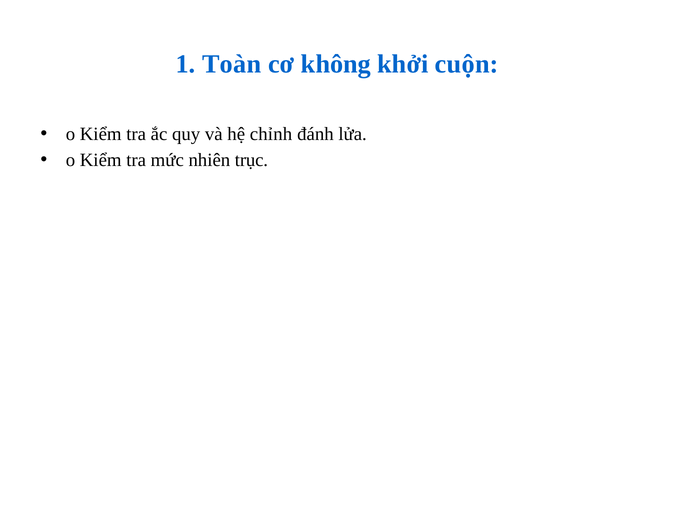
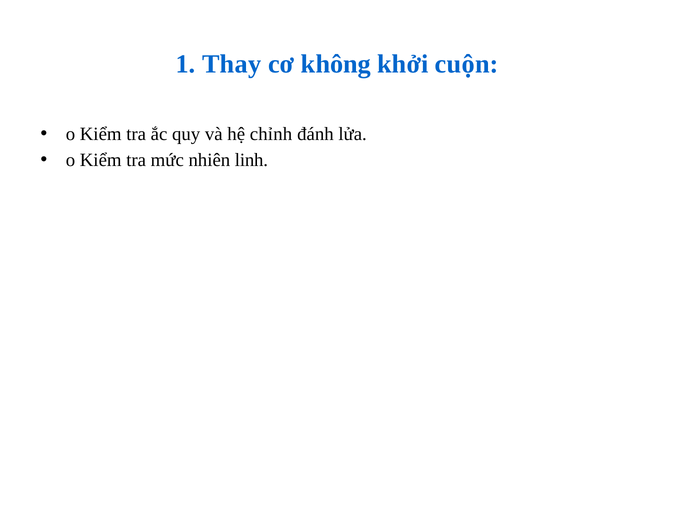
Toàn: Toàn -> Thay
trục: trục -> linh
